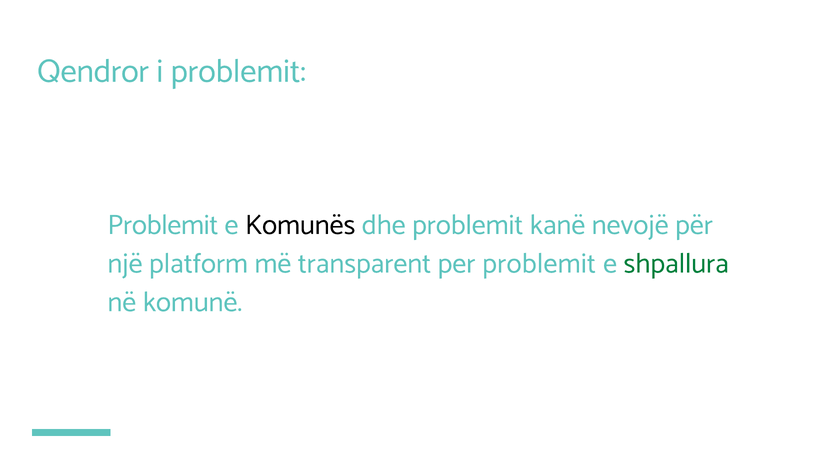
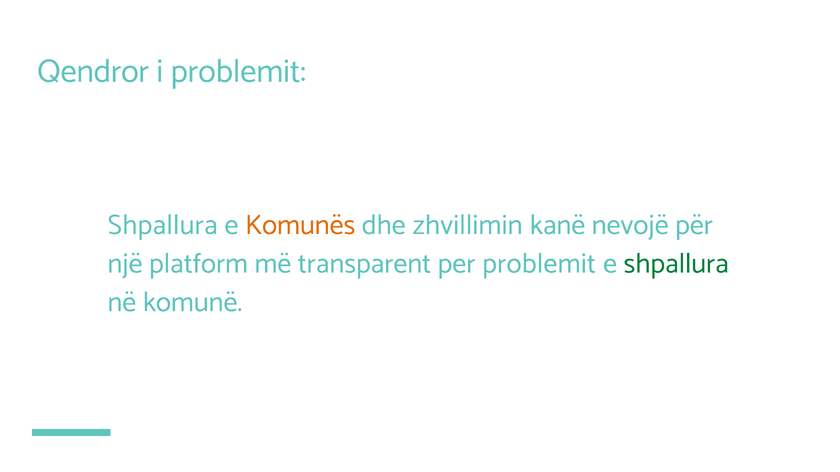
Problemit at (163, 225): Problemit -> Shpallura
Komunës colour: black -> orange
dhe problemit: problemit -> zhvillimin
